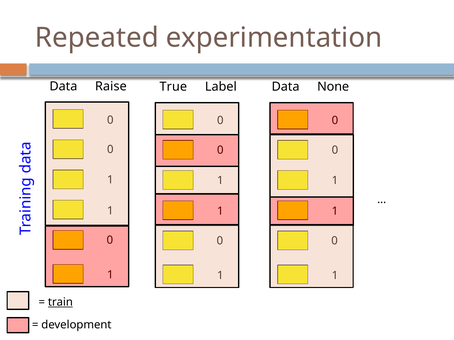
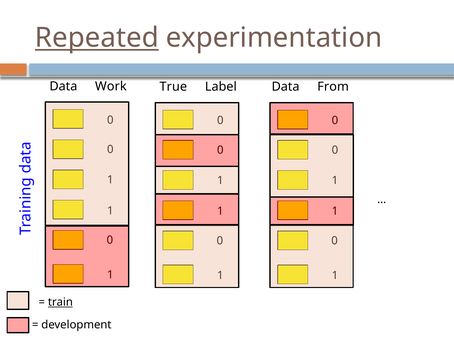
Repeated underline: none -> present
Raise: Raise -> Work
None: None -> From
